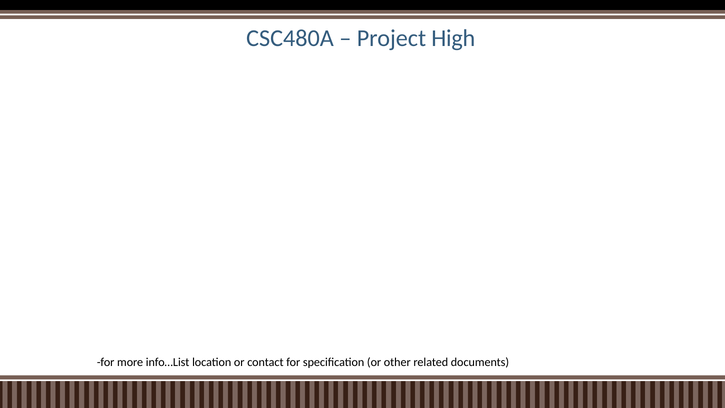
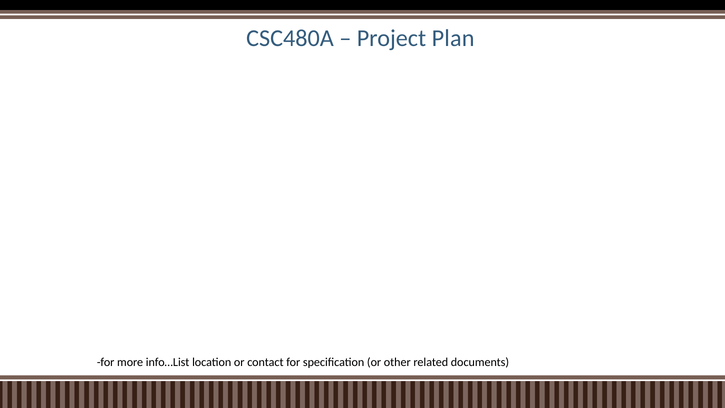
High: High -> Plan
